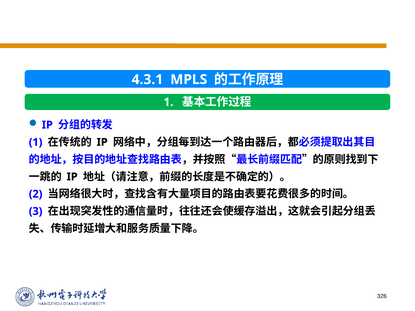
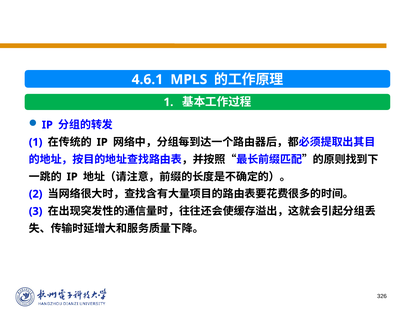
4.3.1: 4.3.1 -> 4.6.1
